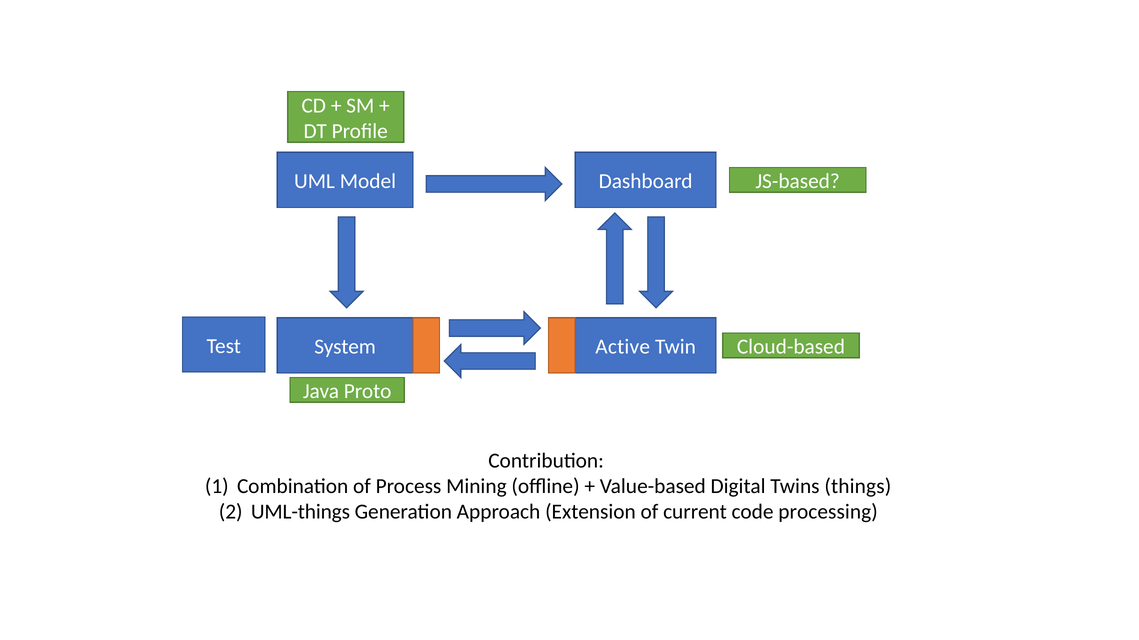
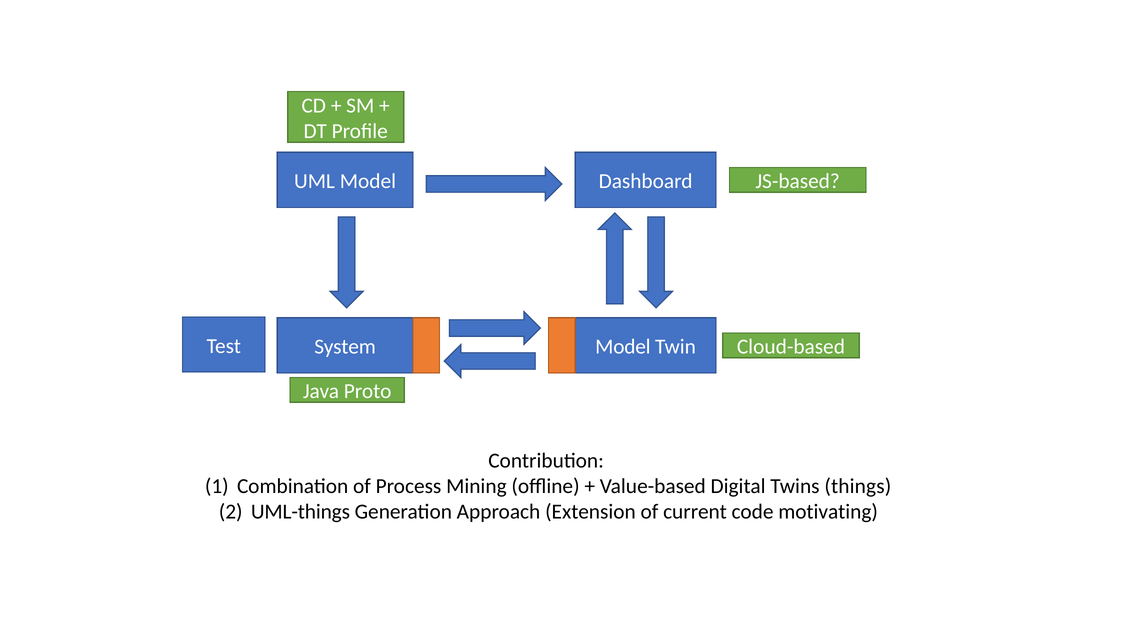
System Active: Active -> Model
processing: processing -> motivating
